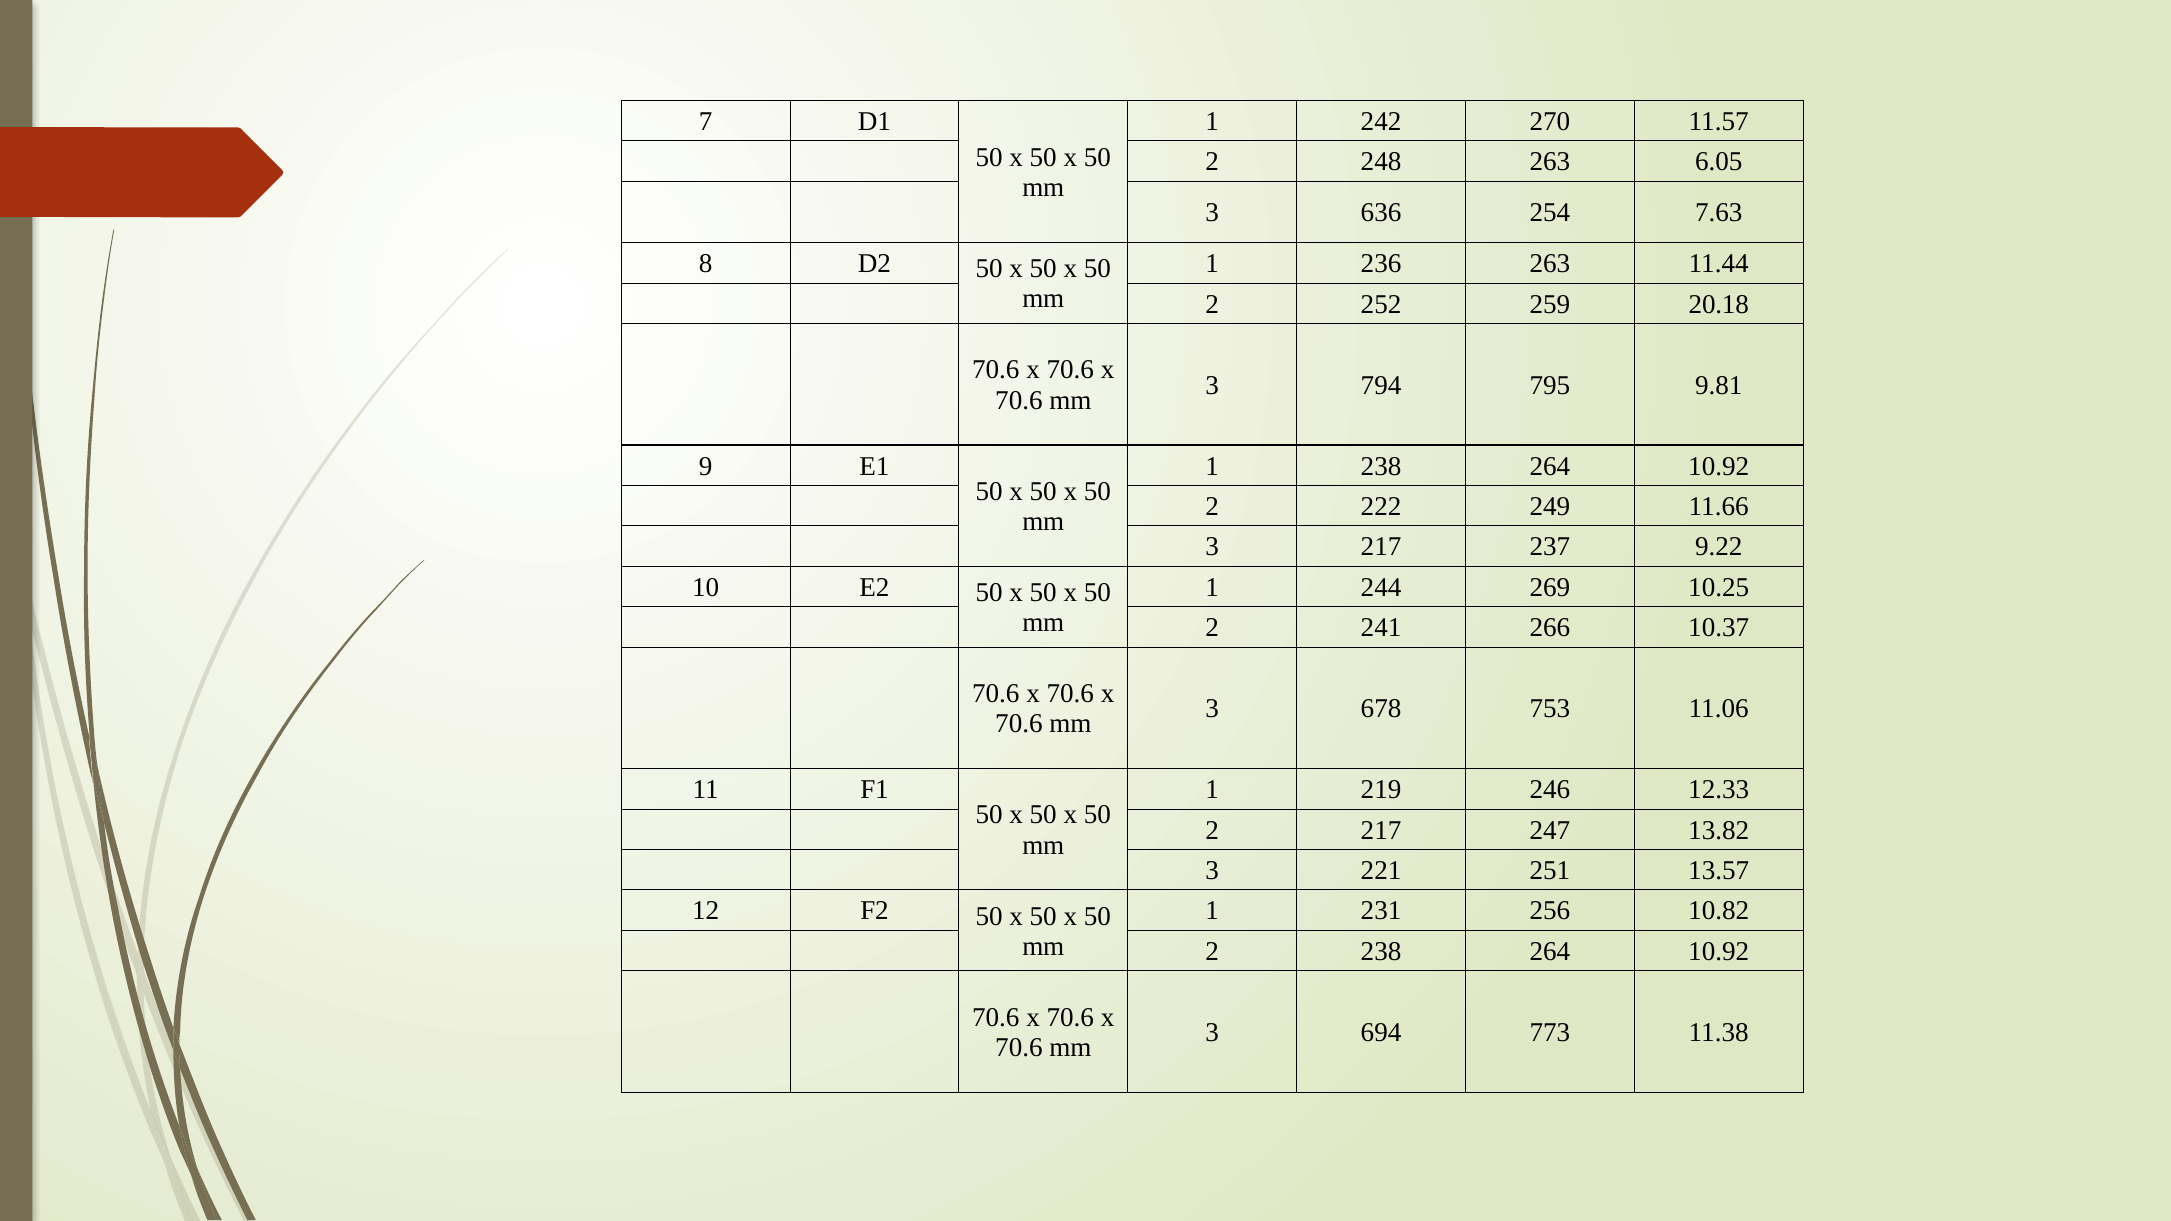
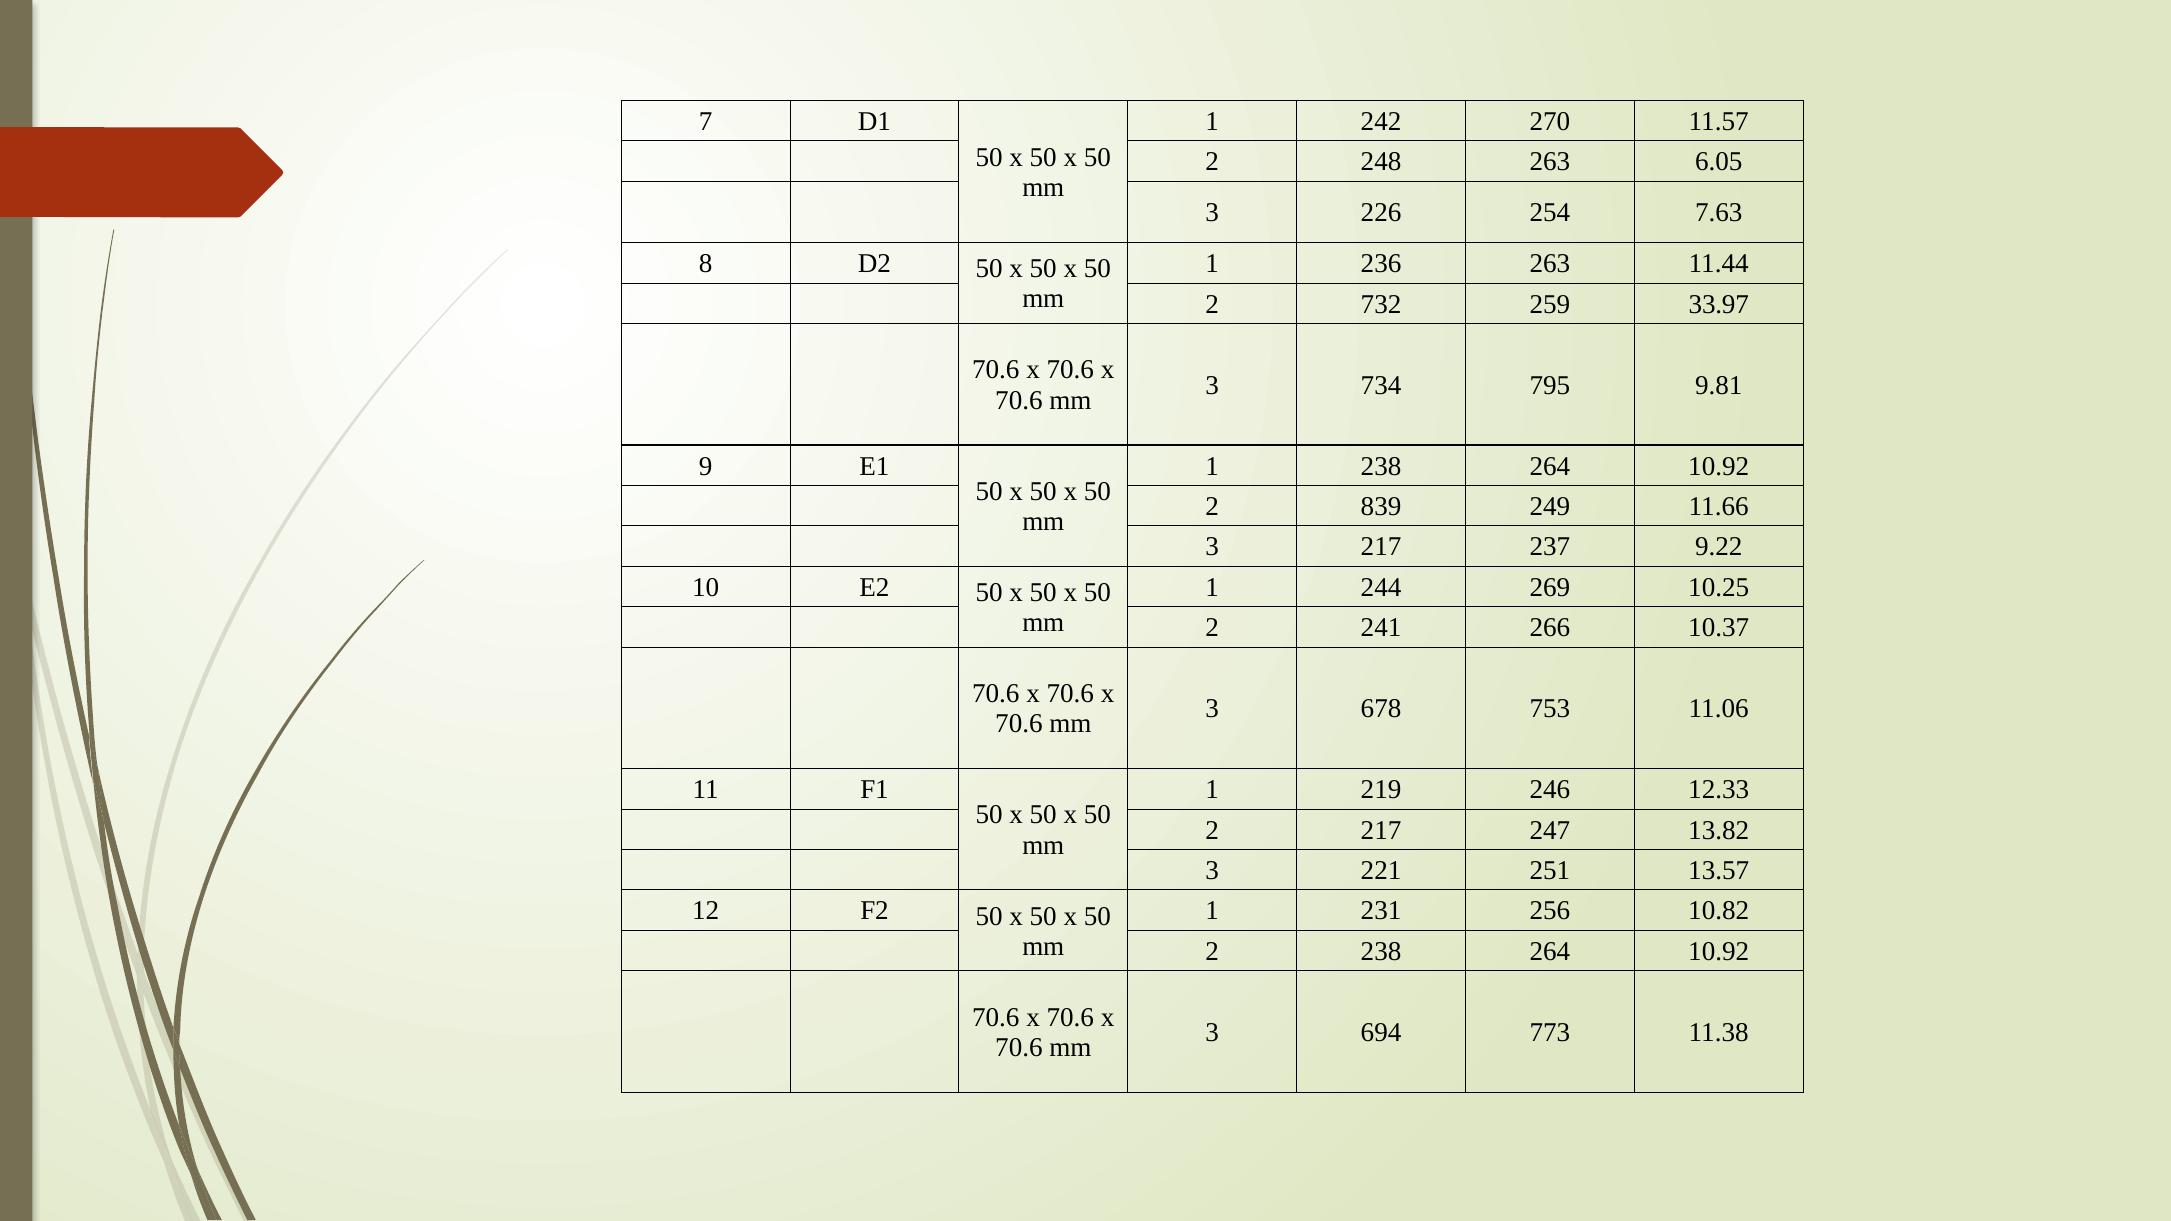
636: 636 -> 226
252: 252 -> 732
20.18: 20.18 -> 33.97
794: 794 -> 734
222: 222 -> 839
